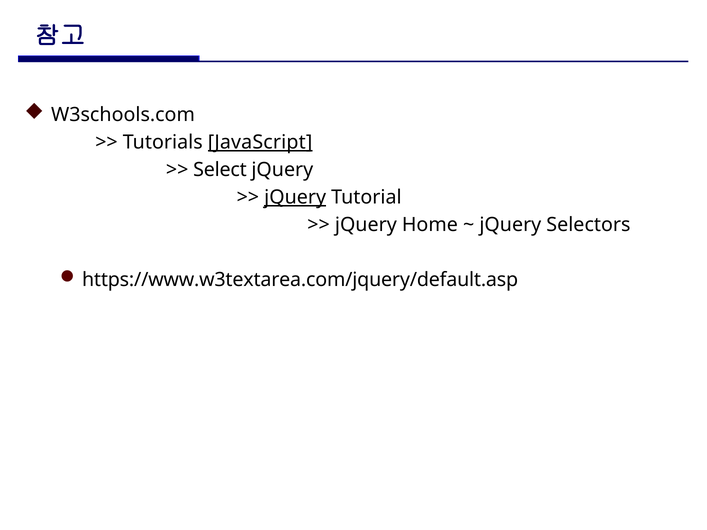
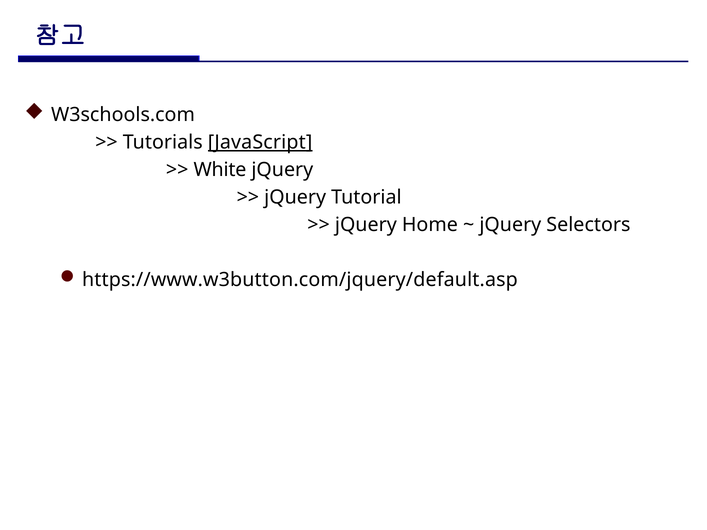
Select: Select -> White
jQuery at (295, 197) underline: present -> none
https://www.w3textarea.com/jquery/default.asp: https://www.w3textarea.com/jquery/default.asp -> https://www.w3button.com/jquery/default.asp
